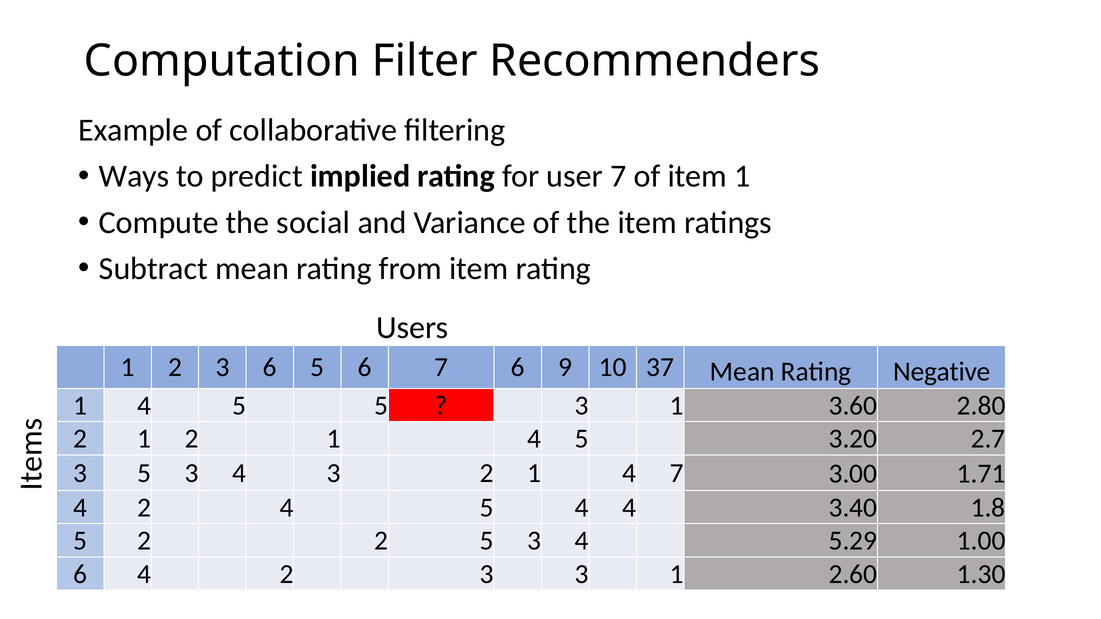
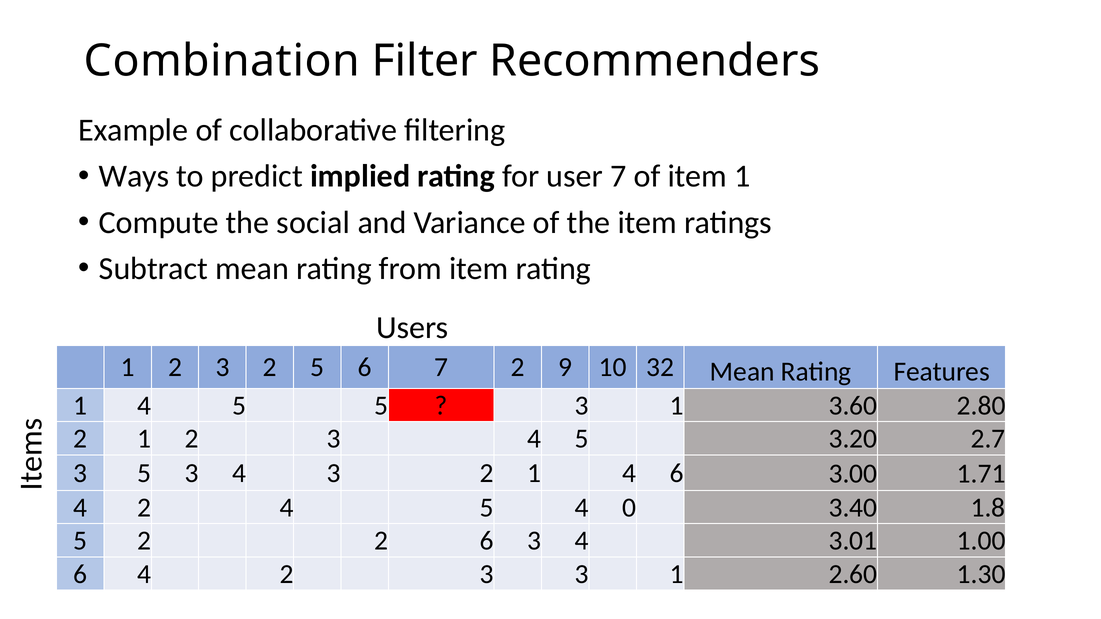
Computation: Computation -> Combination
2 3 6: 6 -> 2
7 6: 6 -> 2
37: 37 -> 32
Negative: Negative -> Features
2 1 2 1: 1 -> 3
4 7: 7 -> 6
4 4: 4 -> 0
2 5: 5 -> 6
5.29: 5.29 -> 3.01
